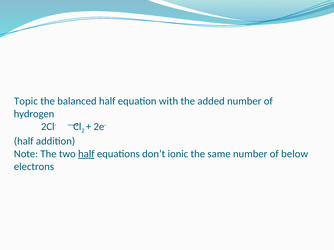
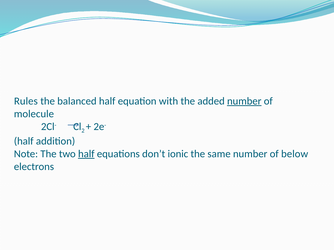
Topic: Topic -> Rules
number at (244, 101) underline: none -> present
hydrogen: hydrogen -> molecule
